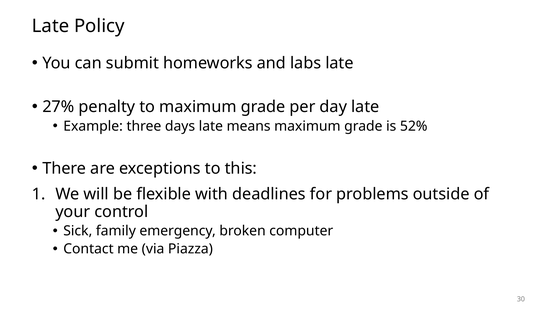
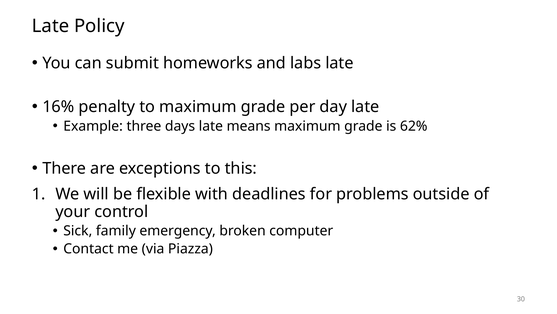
27%: 27% -> 16%
52%: 52% -> 62%
